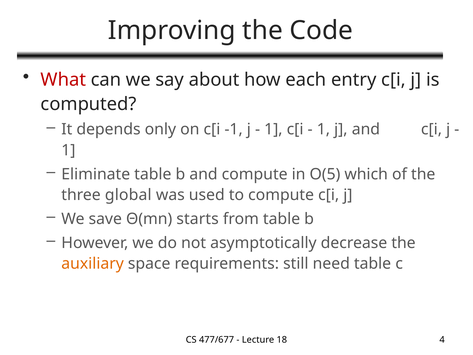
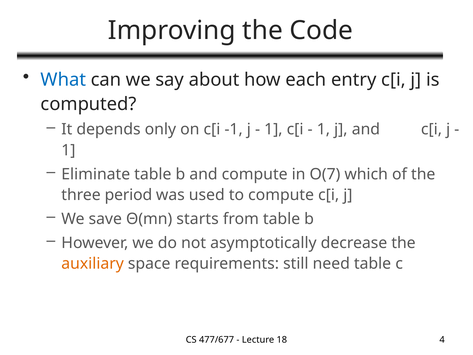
What colour: red -> blue
O(5: O(5 -> O(7
global: global -> period
